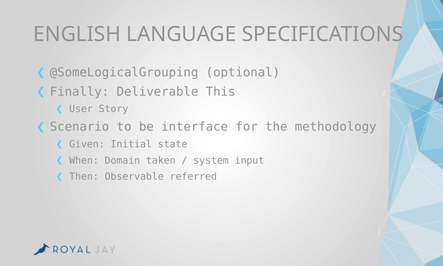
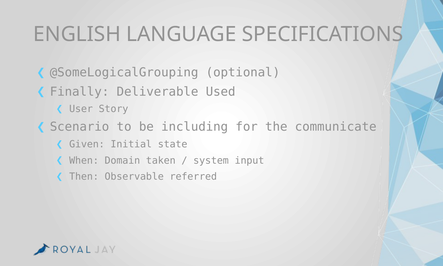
This: This -> Used
interface: interface -> including
methodology: methodology -> communicate
